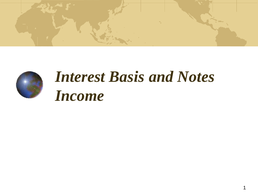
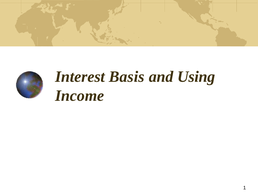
Notes: Notes -> Using
